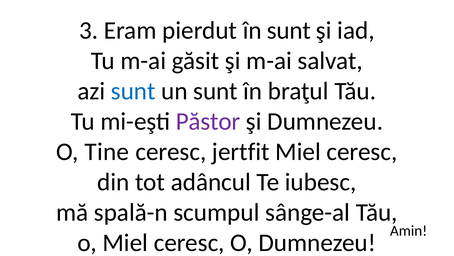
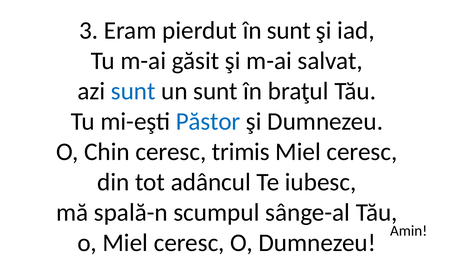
Păstor colour: purple -> blue
Tine: Tine -> Chin
jertfit: jertfit -> trimis
